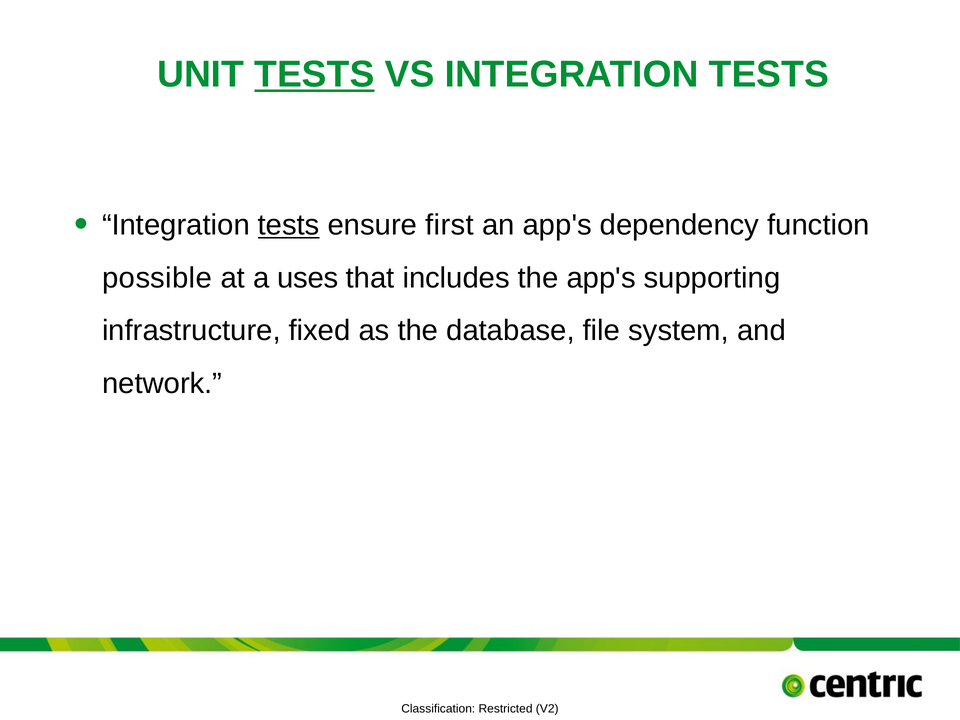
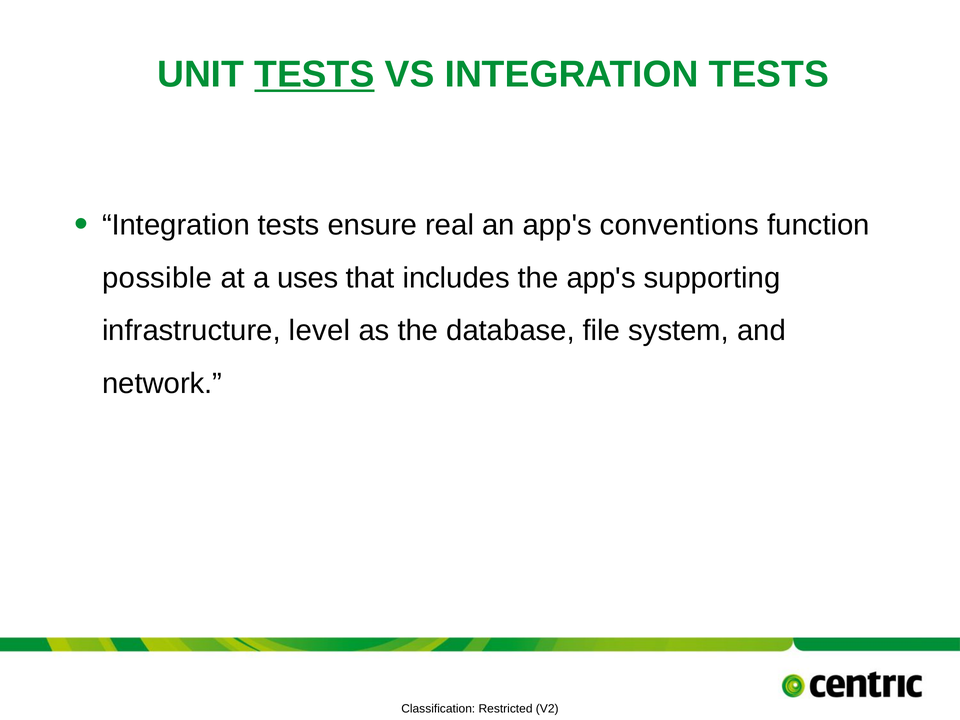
tests at (289, 225) underline: present -> none
first: first -> real
dependency: dependency -> conventions
fixed: fixed -> level
